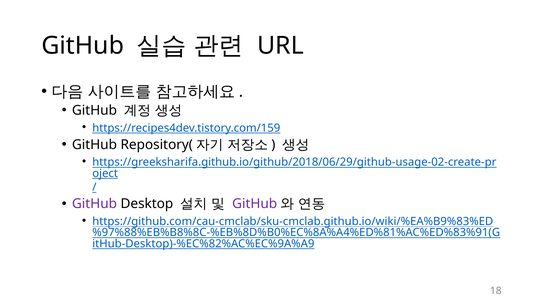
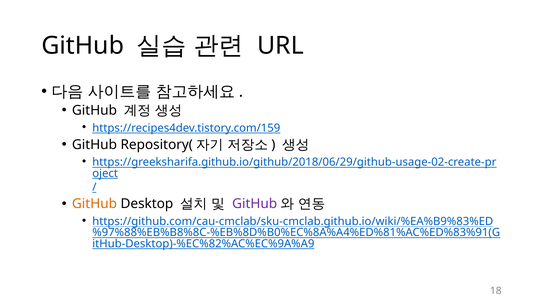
GitHub at (94, 204) colour: purple -> orange
